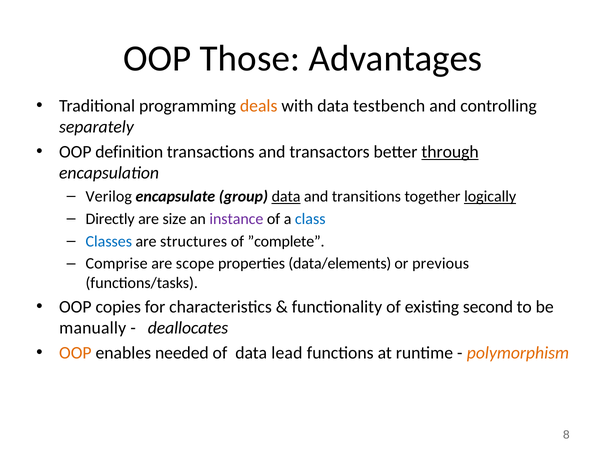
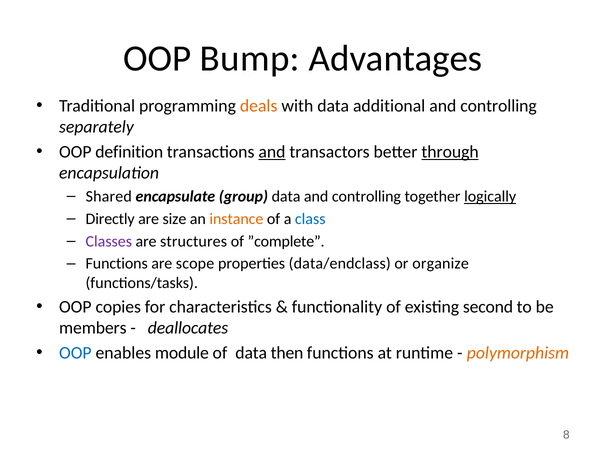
Those: Those -> Bump
testbench: testbench -> additional
and at (272, 152) underline: none -> present
Verilog: Verilog -> Shared
data at (286, 196) underline: present -> none
transitions at (366, 196): transitions -> controlling
instance colour: purple -> orange
Classes colour: blue -> purple
Comprise at (117, 263): Comprise -> Functions
data/elements: data/elements -> data/endclass
previous: previous -> organize
manually: manually -> members
OOP at (75, 352) colour: orange -> blue
needed: needed -> module
lead: lead -> then
